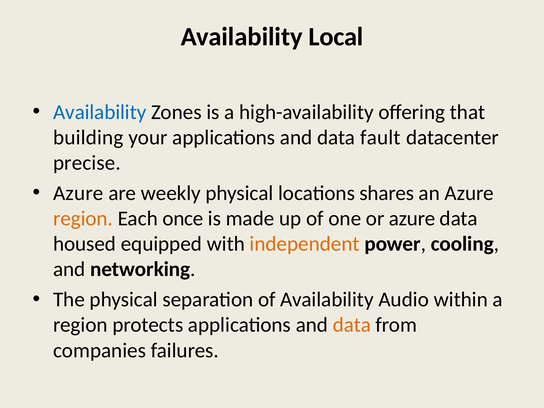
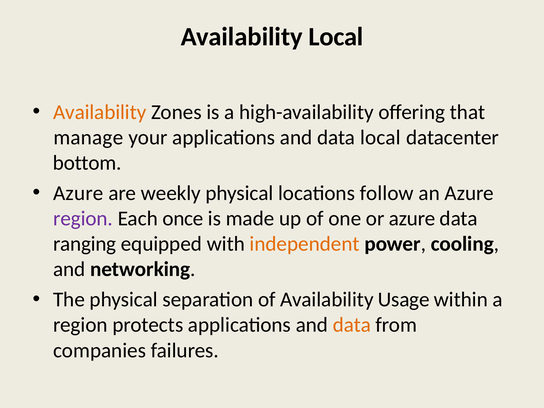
Availability at (100, 112) colour: blue -> orange
building: building -> manage
data fault: fault -> local
precise: precise -> bottom
shares: shares -> follow
region at (83, 219) colour: orange -> purple
housed: housed -> ranging
Audio: Audio -> Usage
